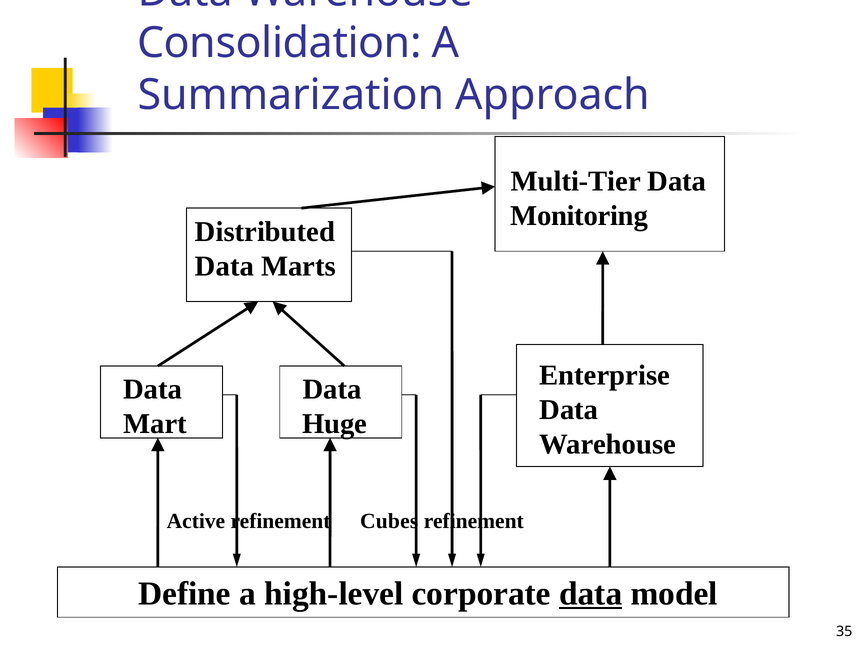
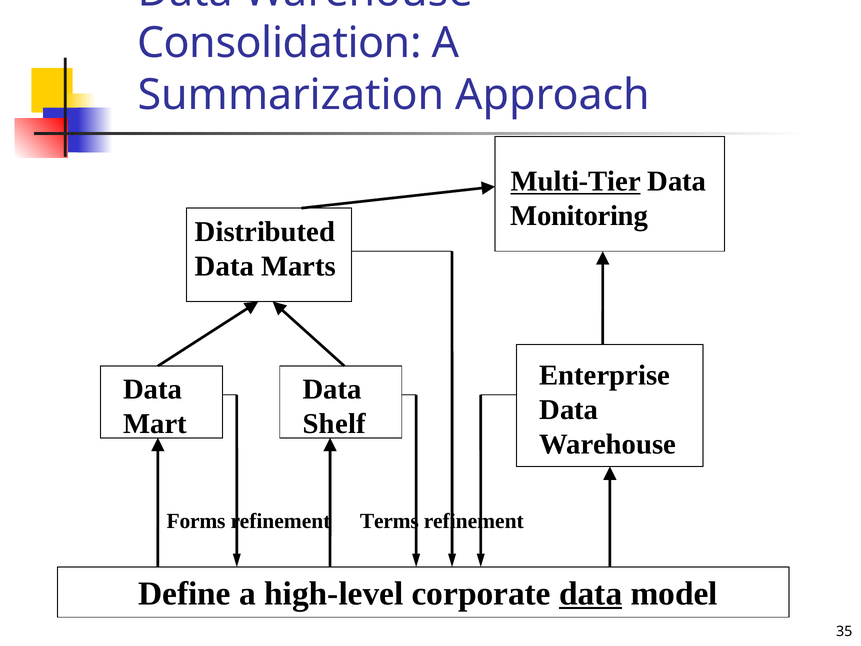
Multi-Tier underline: none -> present
Huge: Huge -> Shelf
Active: Active -> Forms
Cubes: Cubes -> Terms
